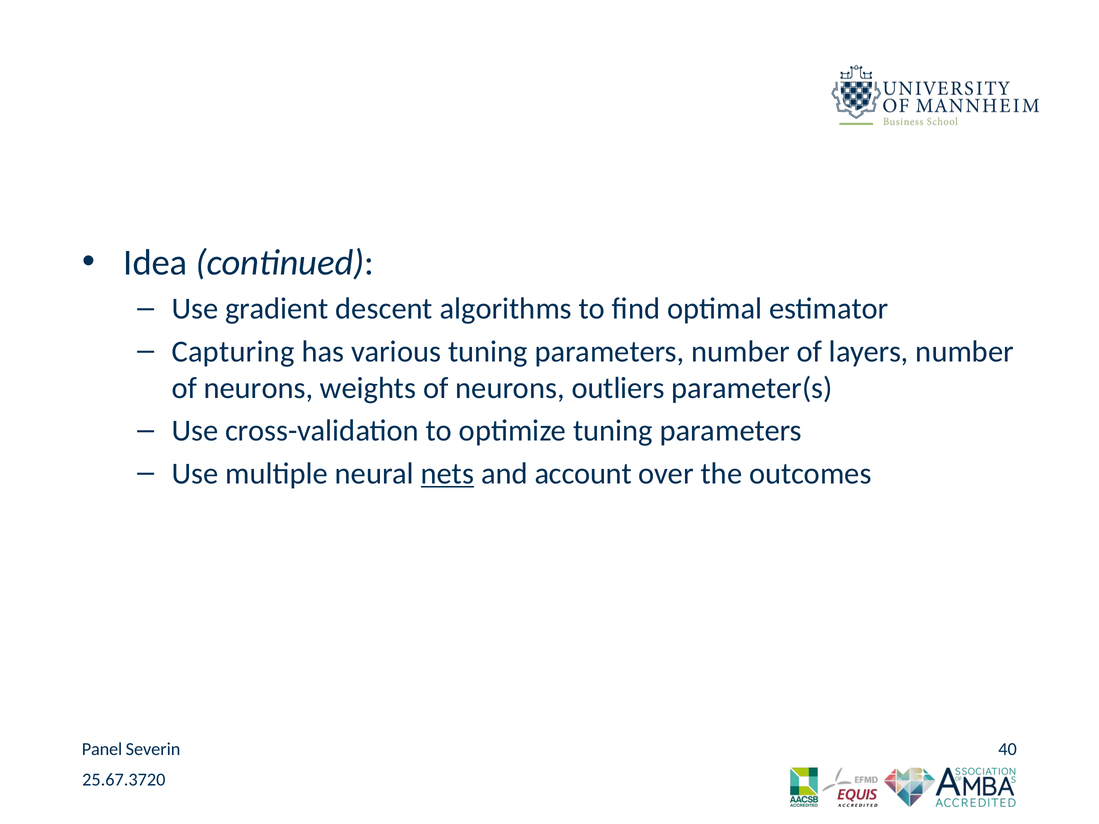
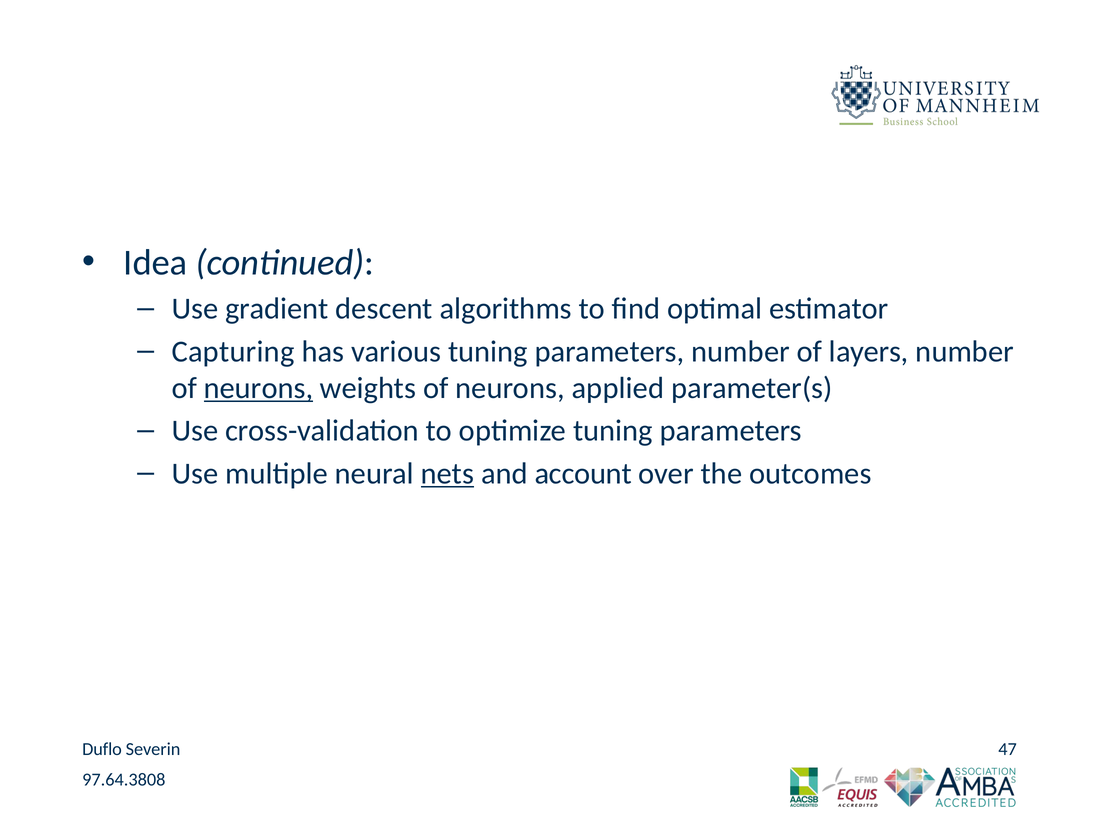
neurons at (258, 388) underline: none -> present
outliers: outliers -> applied
Panel: Panel -> Duflo
40: 40 -> 47
25.67.3720: 25.67.3720 -> 97.64.3808
